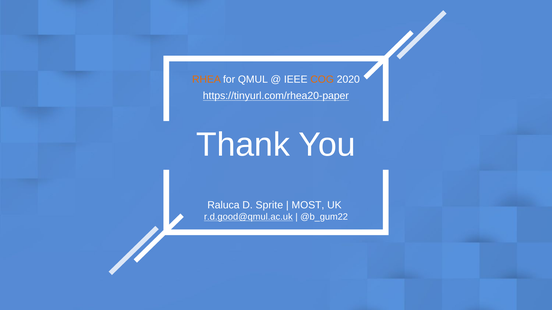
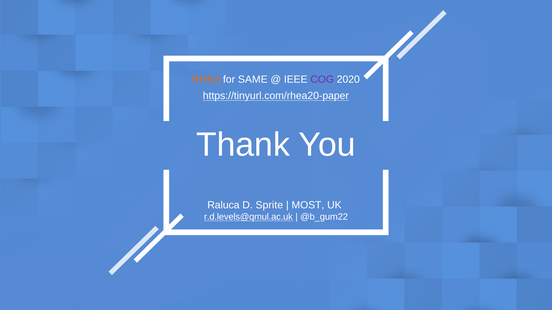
QMUL: QMUL -> SAME
COG colour: orange -> purple
r.d.good@qmul.ac.uk: r.d.good@qmul.ac.uk -> r.d.levels@qmul.ac.uk
